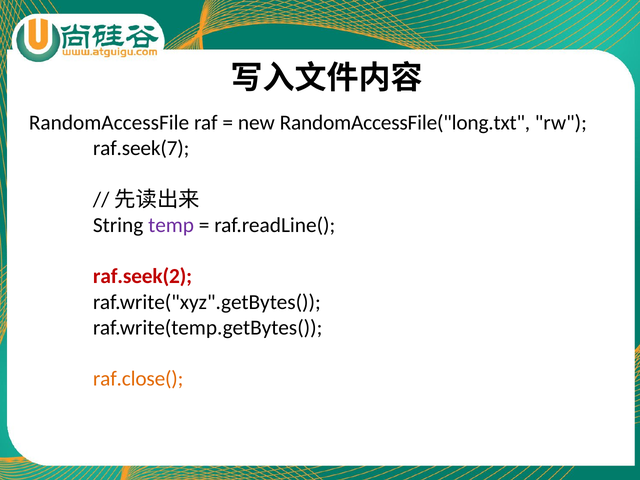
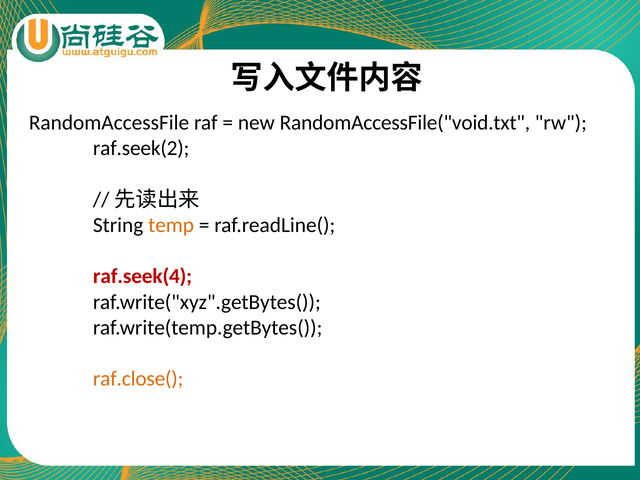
RandomAccessFile("long.txt: RandomAccessFile("long.txt -> RandomAccessFile("void.txt
raf.seek(7: raf.seek(7 -> raf.seek(2
temp colour: purple -> orange
raf.seek(2: raf.seek(2 -> raf.seek(4
